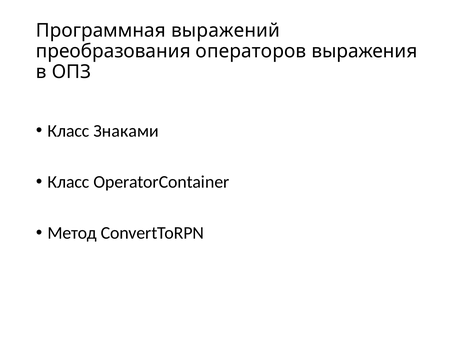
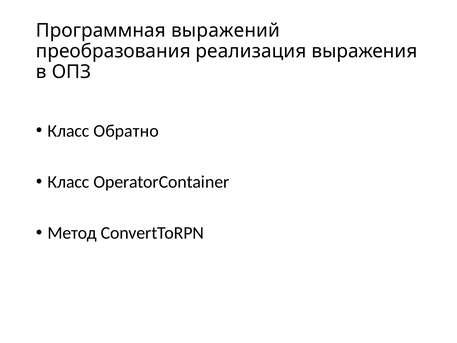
операторов: операторов -> реализация
Знаками: Знаками -> Обратно
